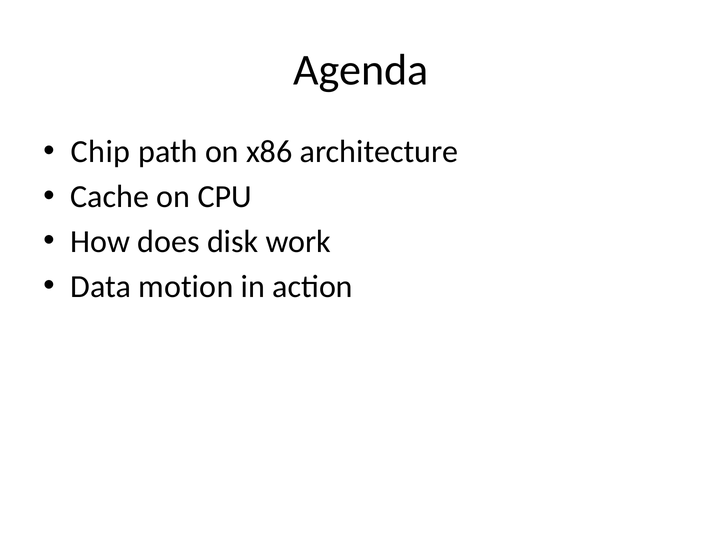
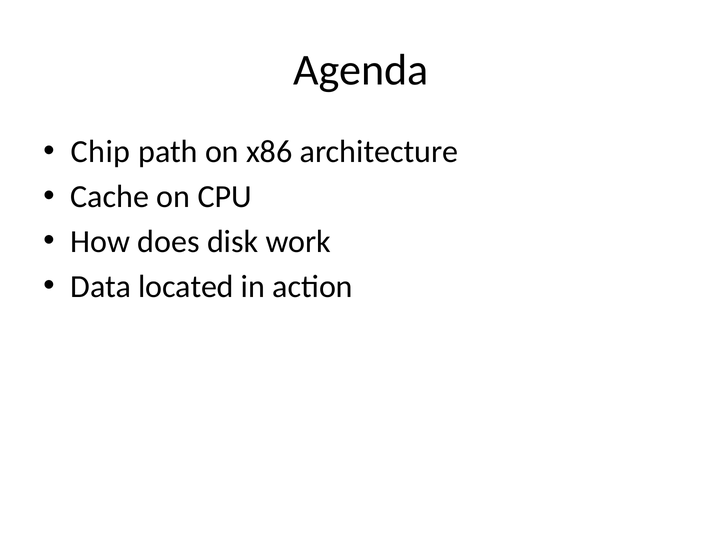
motion: motion -> located
